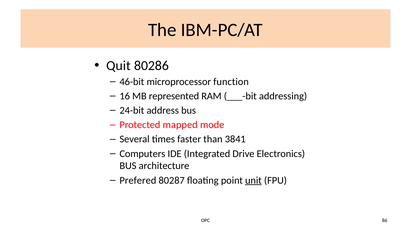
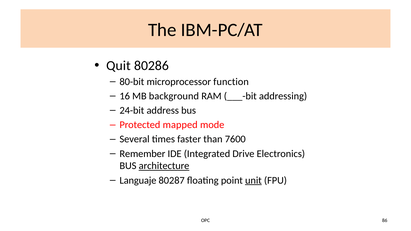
46-bit: 46-bit -> 80-bit
represented: represented -> background
3841: 3841 -> 7600
Computers: Computers -> Remember
architecture underline: none -> present
Prefered: Prefered -> Languaje
